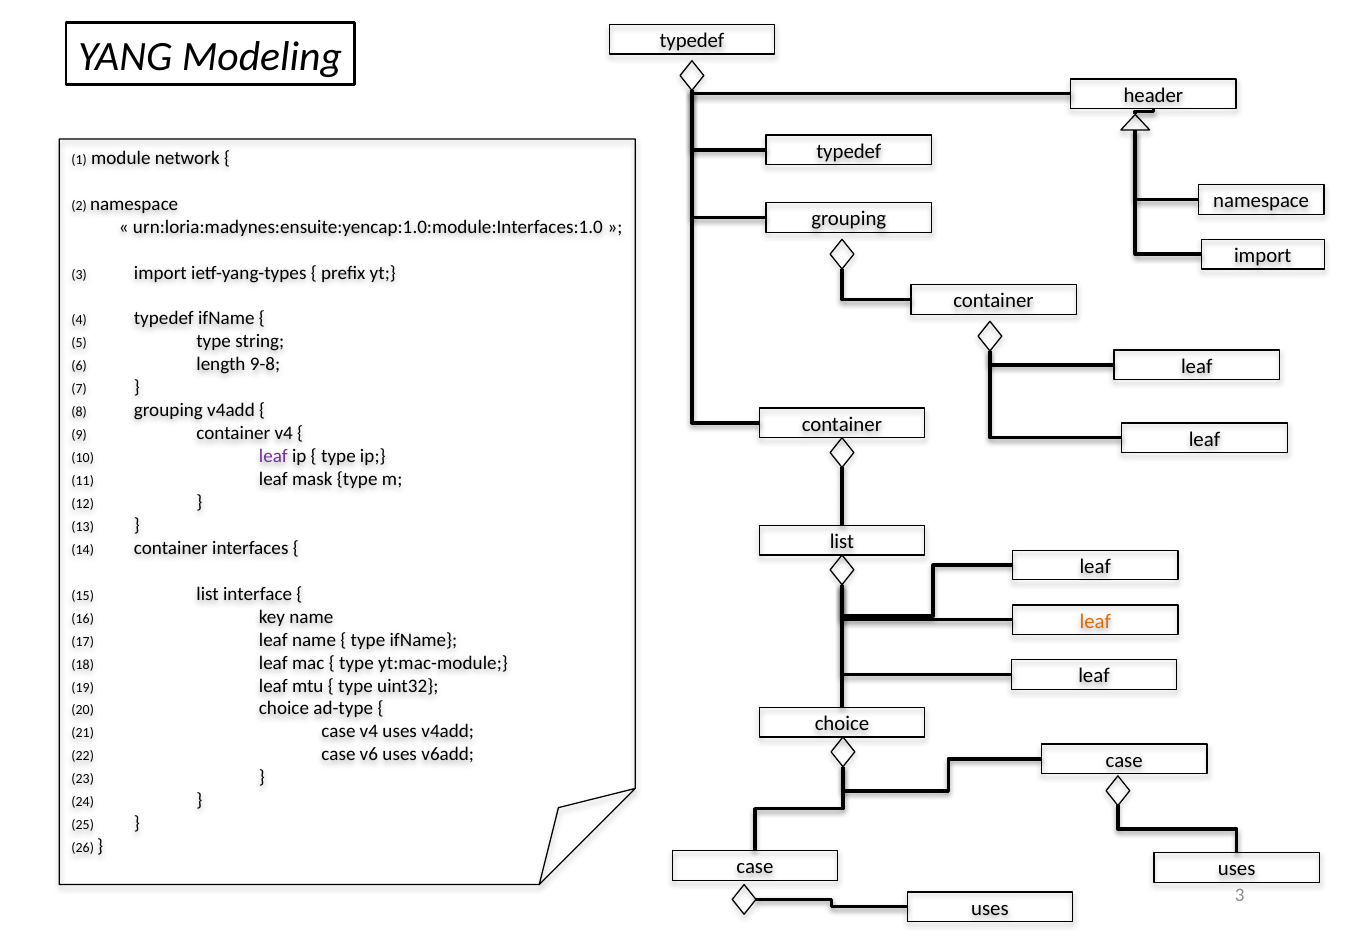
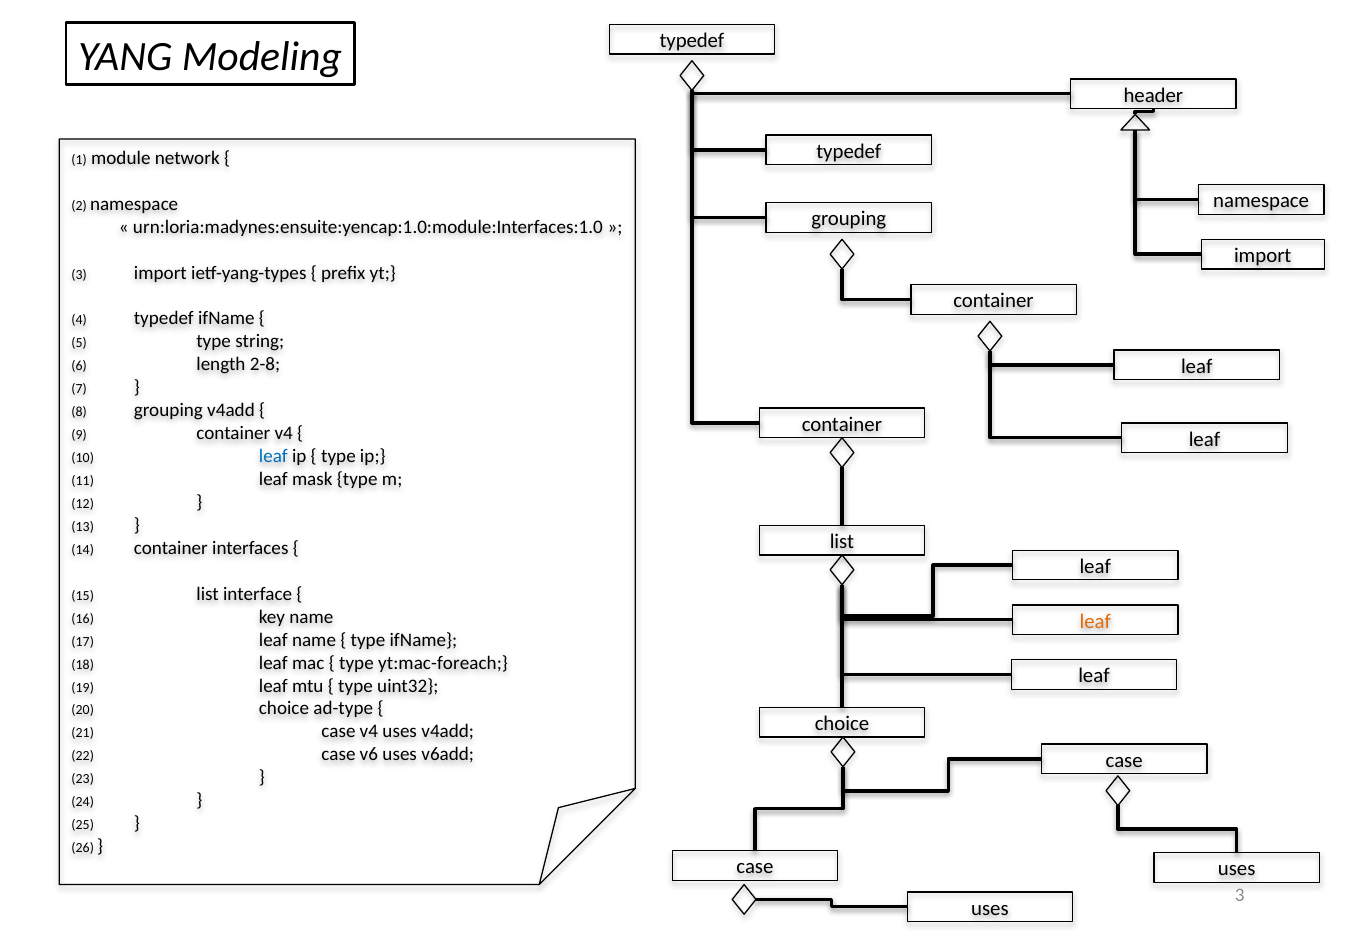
9-8: 9-8 -> 2-8
leaf at (273, 456) colour: purple -> blue
yt:mac-module: yt:mac-module -> yt:mac-foreach
